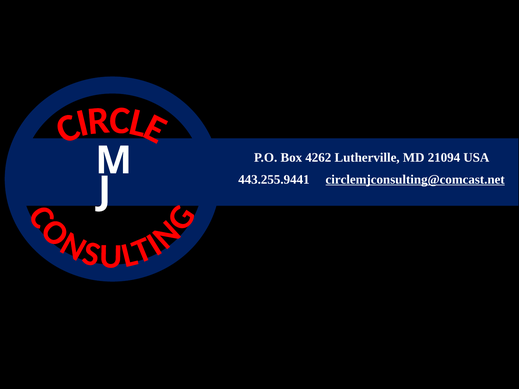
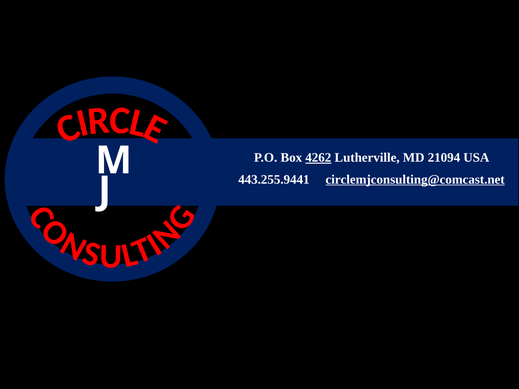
4262 underline: none -> present
